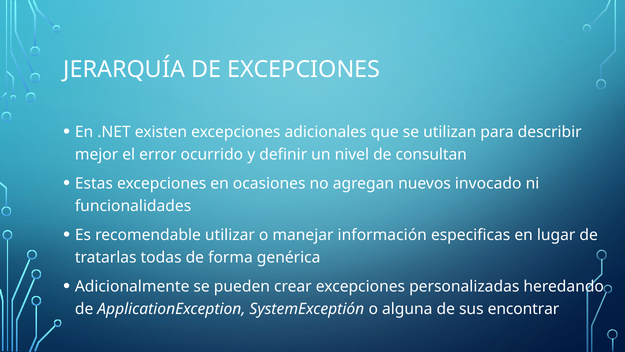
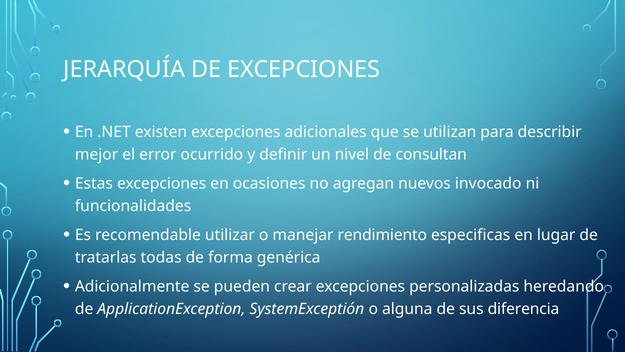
información: información -> rendimiento
encontrar: encontrar -> diferencia
